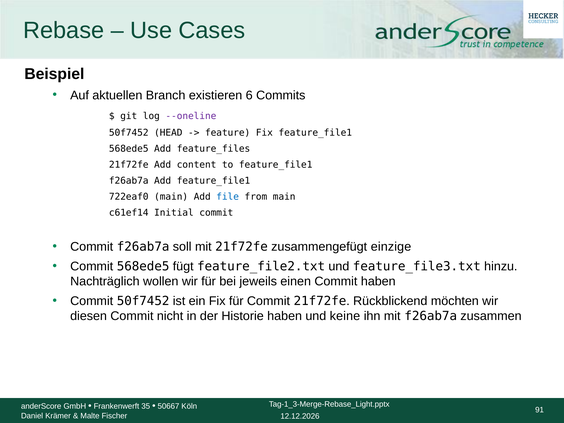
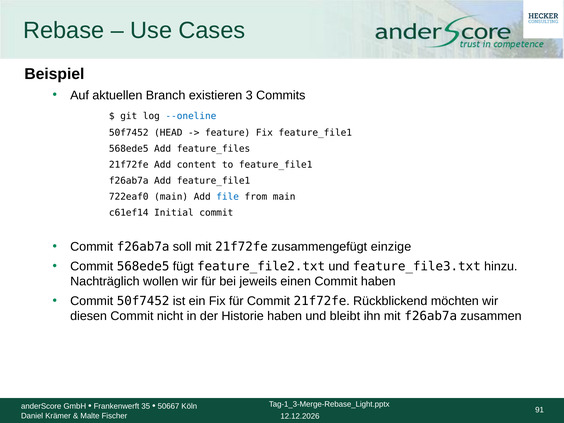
6: 6 -> 3
--oneline colour: purple -> blue
keine: keine -> bleibt
